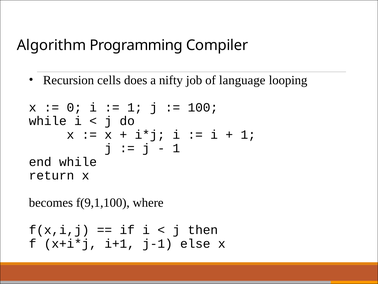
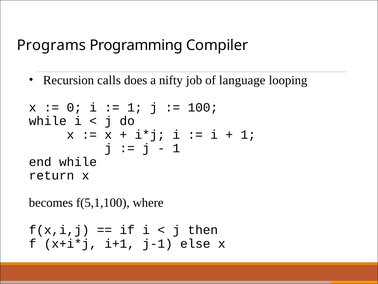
Algorithm: Algorithm -> Programs
cells: cells -> calls
f(9,1,100: f(9,1,100 -> f(5,1,100
